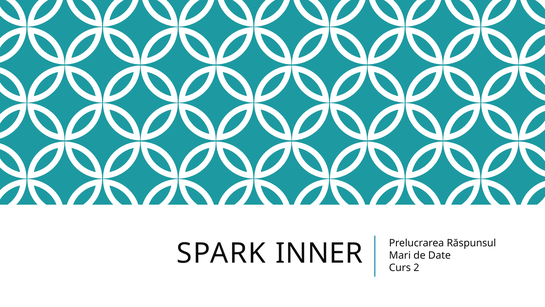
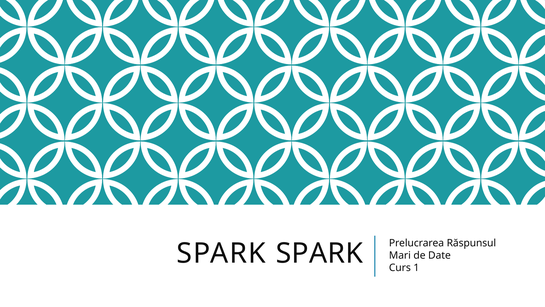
SPARK INNER: INNER -> SPARK
2: 2 -> 1
